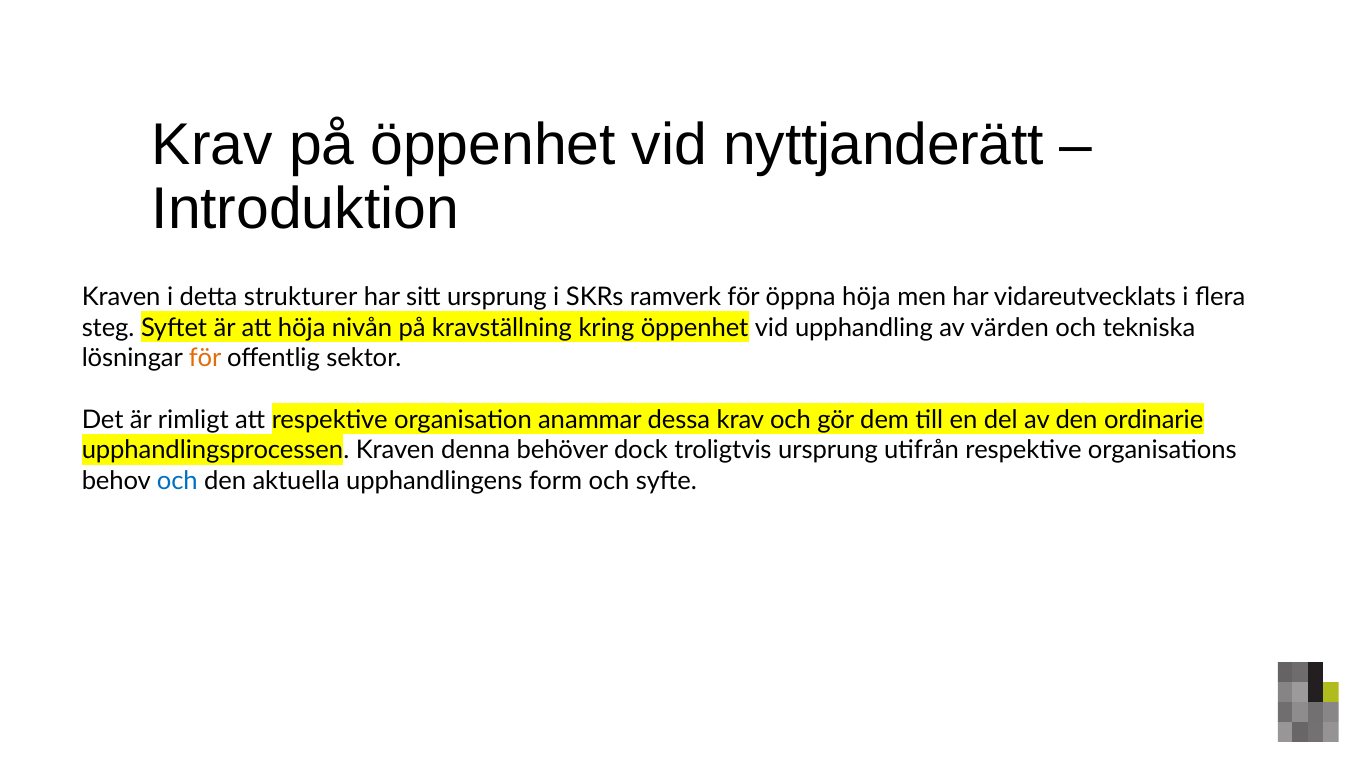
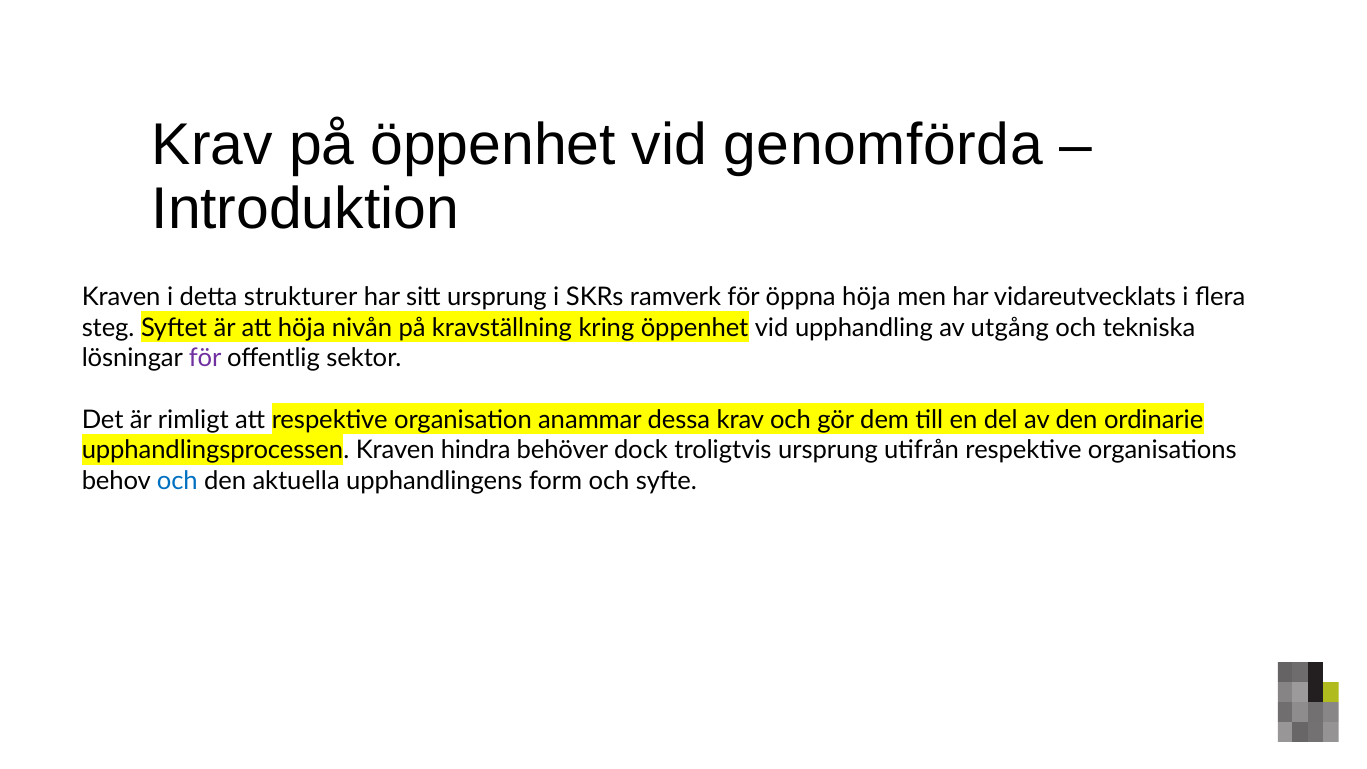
nyttjanderätt: nyttjanderätt -> genomförda
värden: värden -> utgång
för at (205, 358) colour: orange -> purple
denna: denna -> hindra
